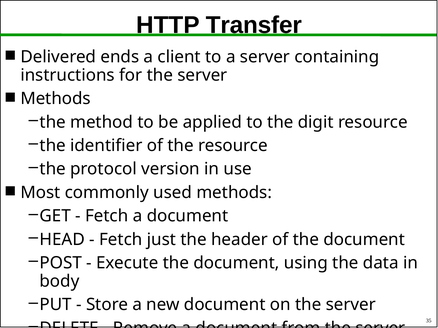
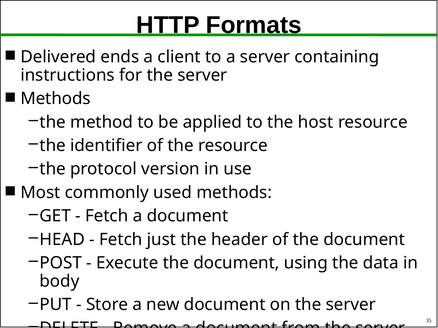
Transfer: Transfer -> Formats
digit: digit -> host
